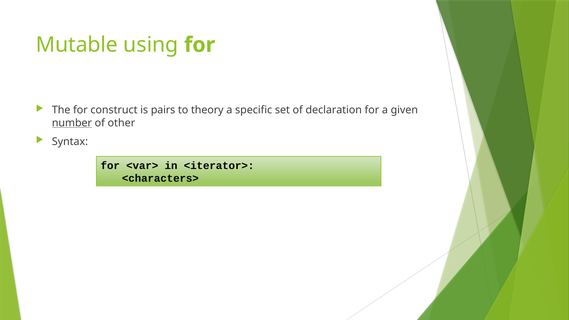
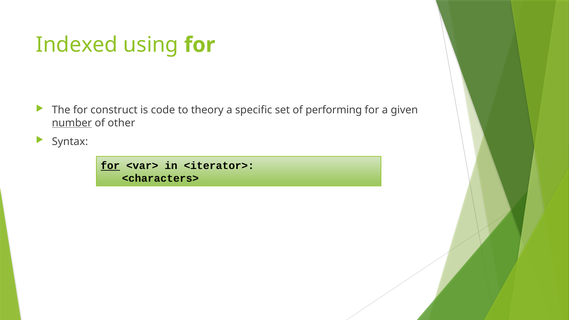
Mutable: Mutable -> Indexed
pairs: pairs -> code
declaration: declaration -> performing
for at (110, 166) underline: none -> present
